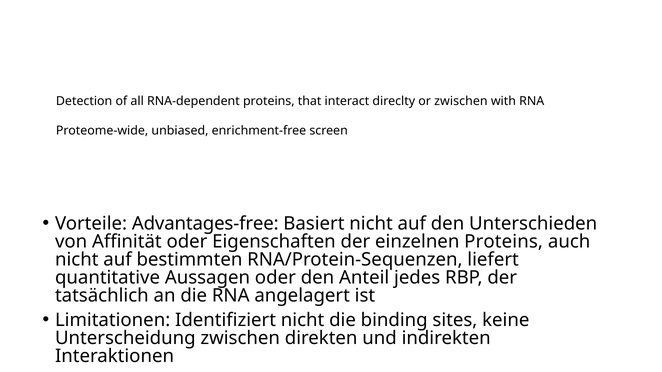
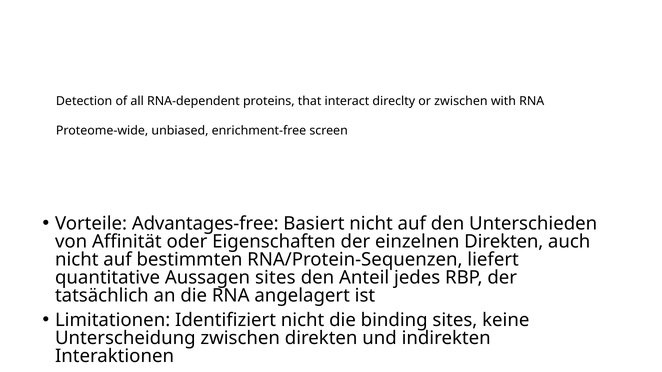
einzelnen Proteins: Proteins -> Direkten
Aussagen oder: oder -> sites
